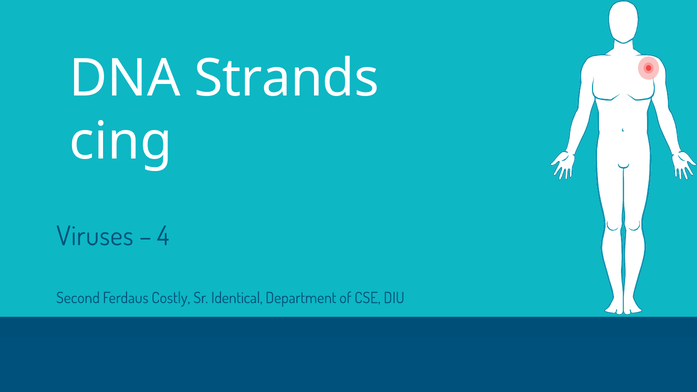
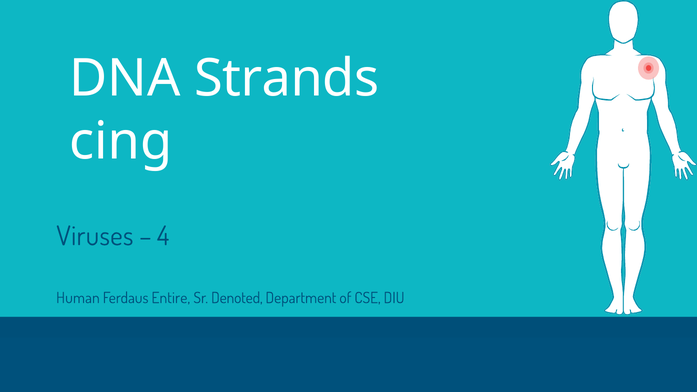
Second: Second -> Human
Costly: Costly -> Entire
Identical: Identical -> Denoted
